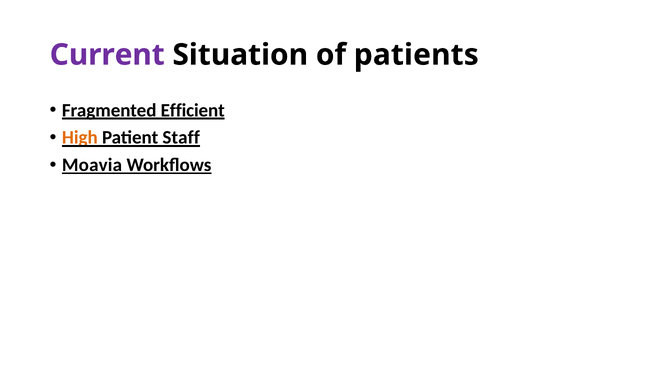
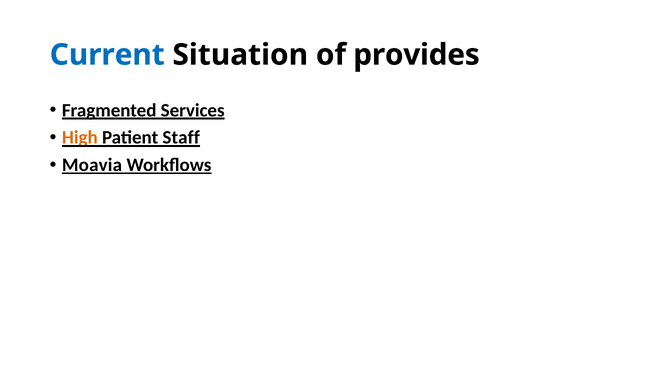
Current colour: purple -> blue
patients: patients -> provides
Efficient: Efficient -> Services
